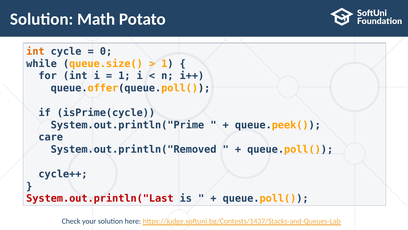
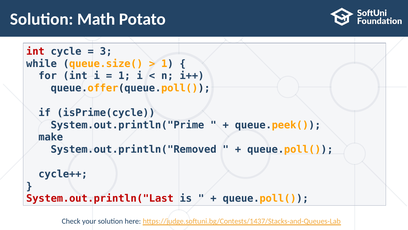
int at (35, 51) colour: orange -> red
0: 0 -> 3
care: care -> make
